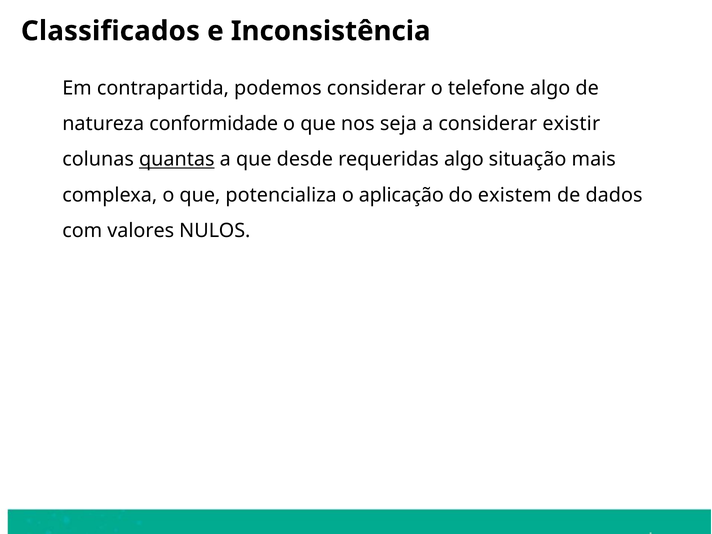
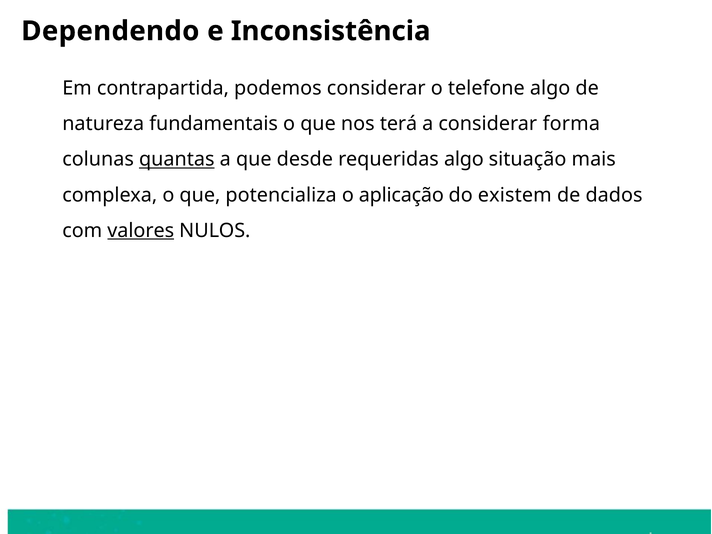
Classificados: Classificados -> Dependendo
conformidade: conformidade -> fundamentais
seja: seja -> terá
existir: existir -> forma
valores underline: none -> present
